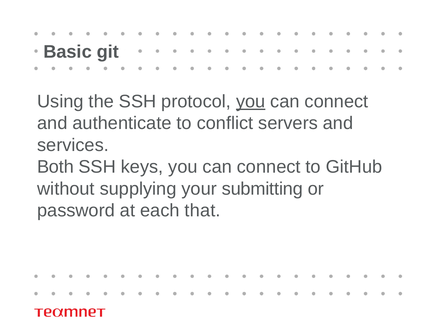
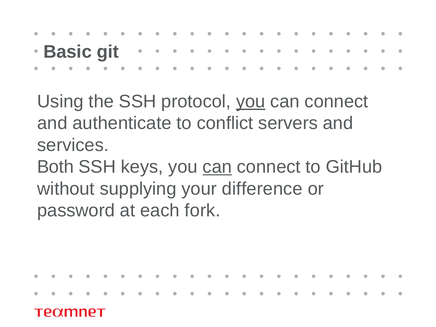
can at (217, 167) underline: none -> present
submitting: submitting -> difference
that: that -> fork
